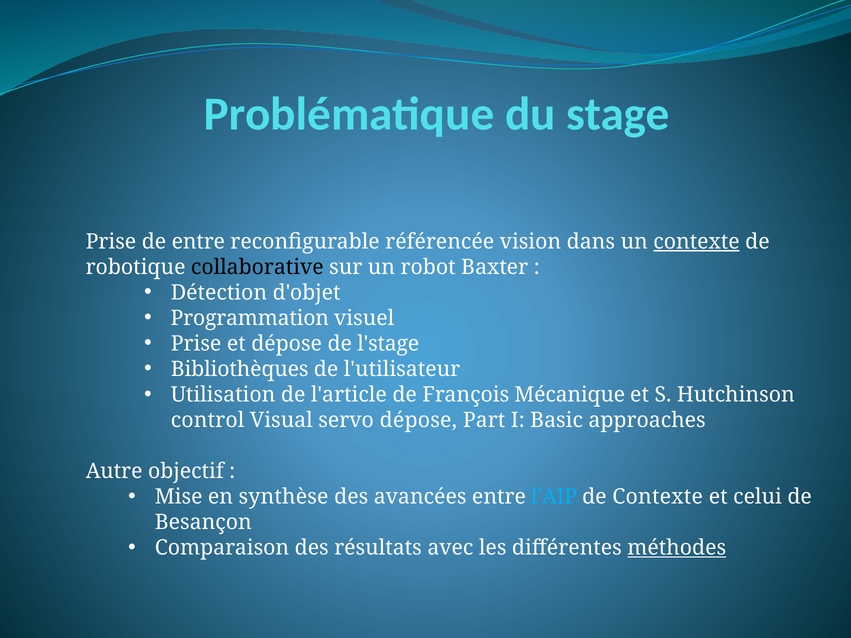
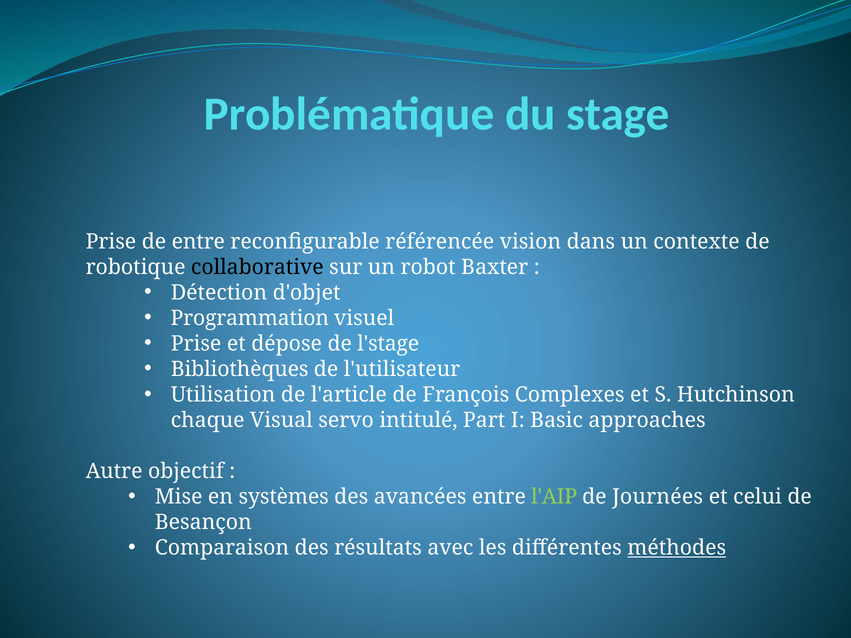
contexte at (697, 242) underline: present -> none
Mécanique: Mécanique -> Complexes
control: control -> chaque
servo dépose: dépose -> intitulé
synthèse: synthèse -> systèmes
l'AIP colour: light blue -> light green
de Contexte: Contexte -> Journées
